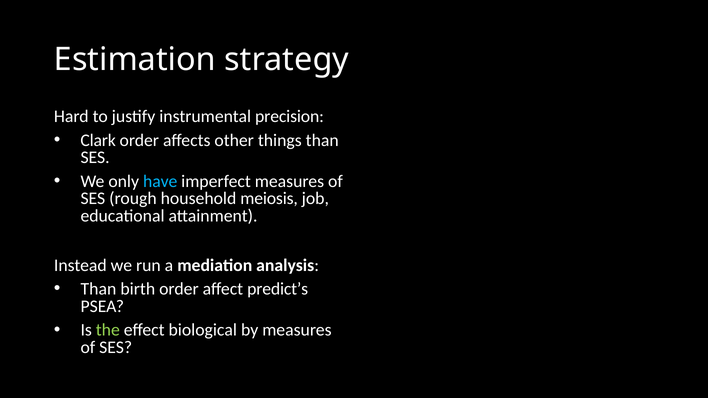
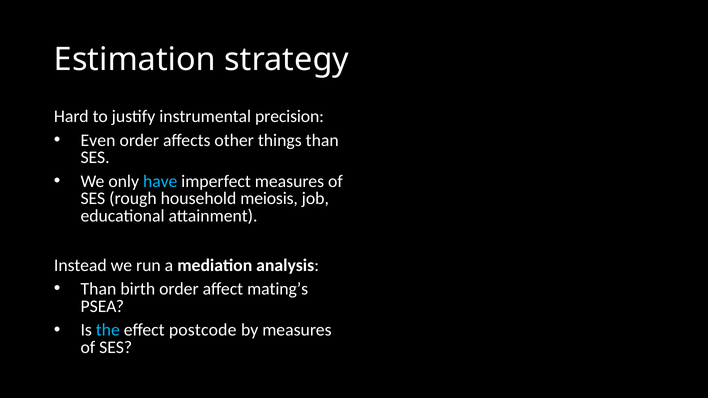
Clark: Clark -> Even
predict’s: predict’s -> mating’s
the colour: light green -> light blue
biological: biological -> postcode
